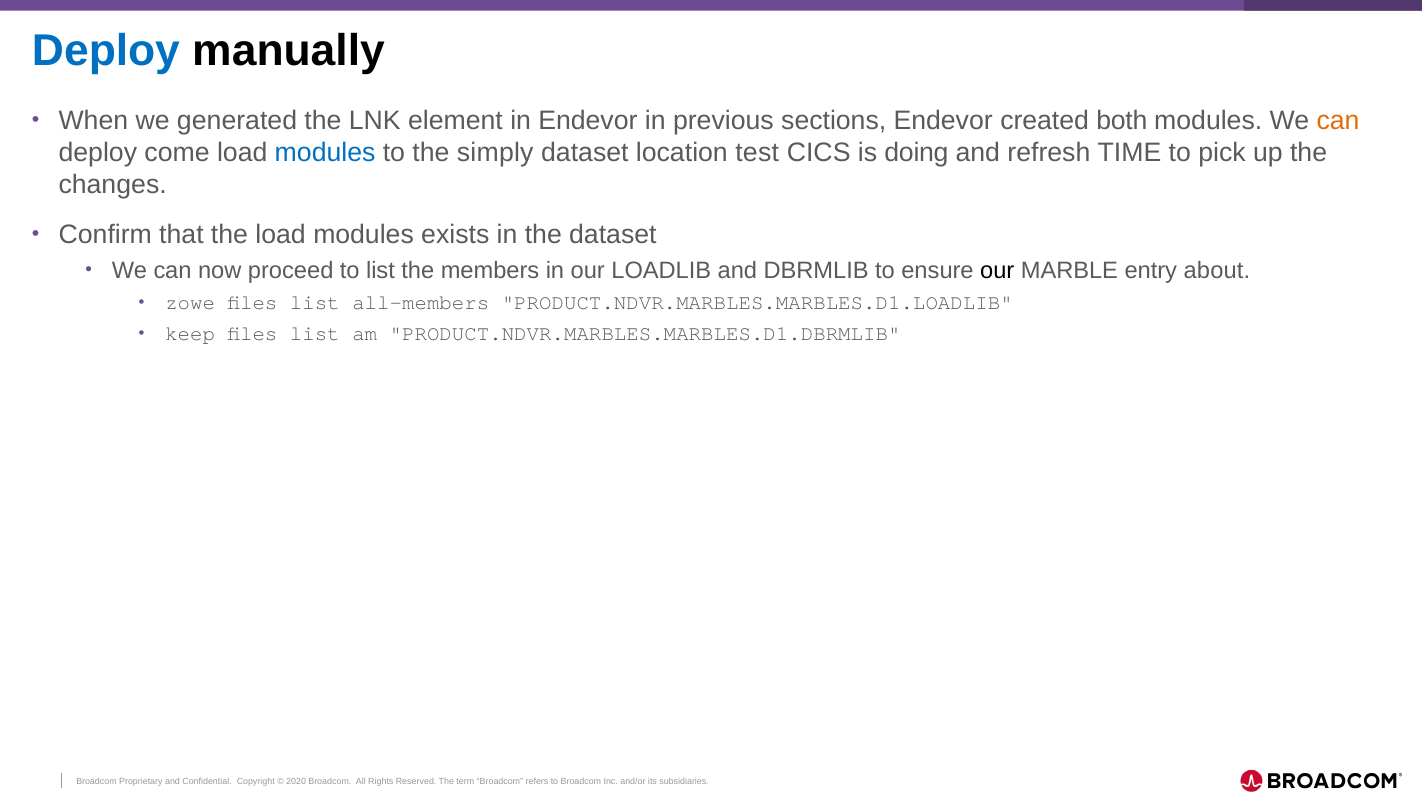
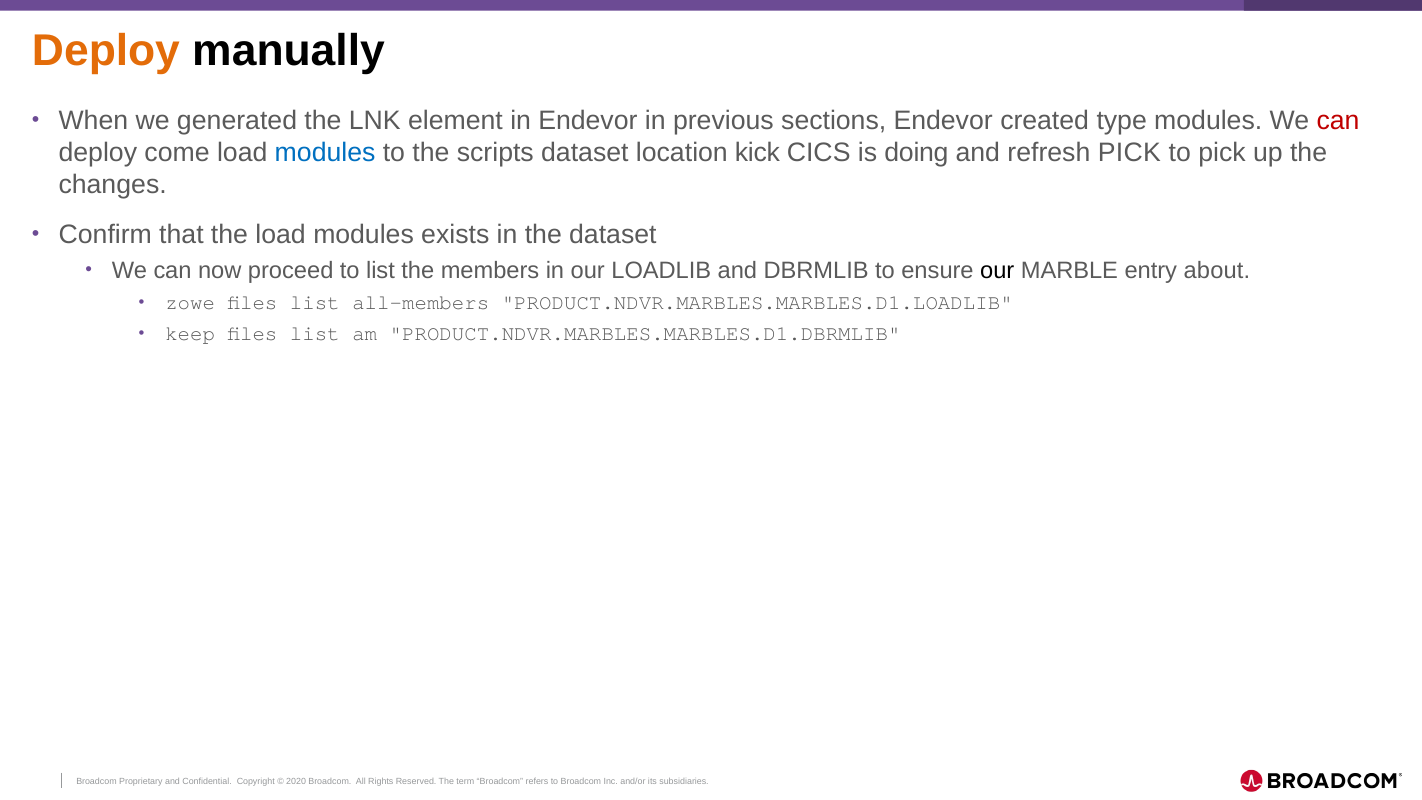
Deploy at (106, 50) colour: blue -> orange
both: both -> type
can at (1338, 121) colour: orange -> red
simply: simply -> scripts
test: test -> kick
refresh TIME: TIME -> PICK
